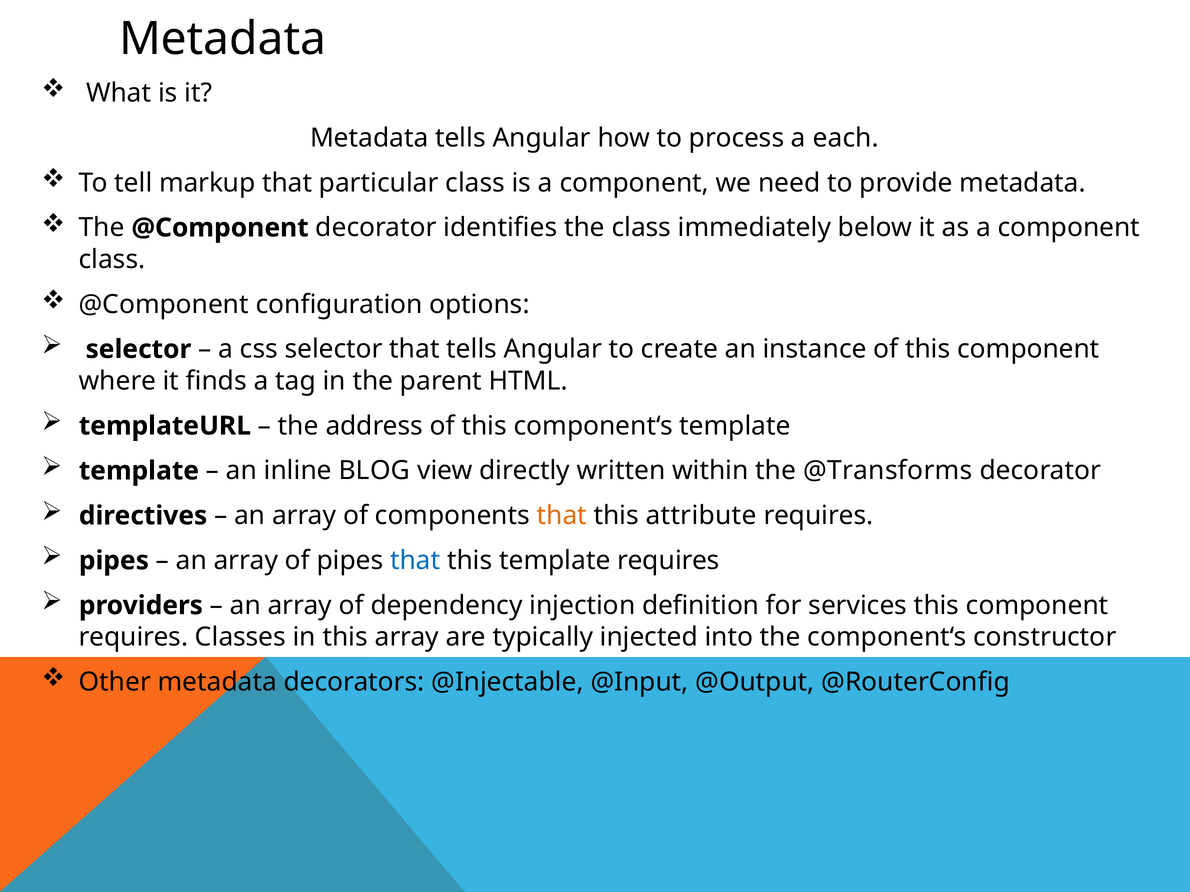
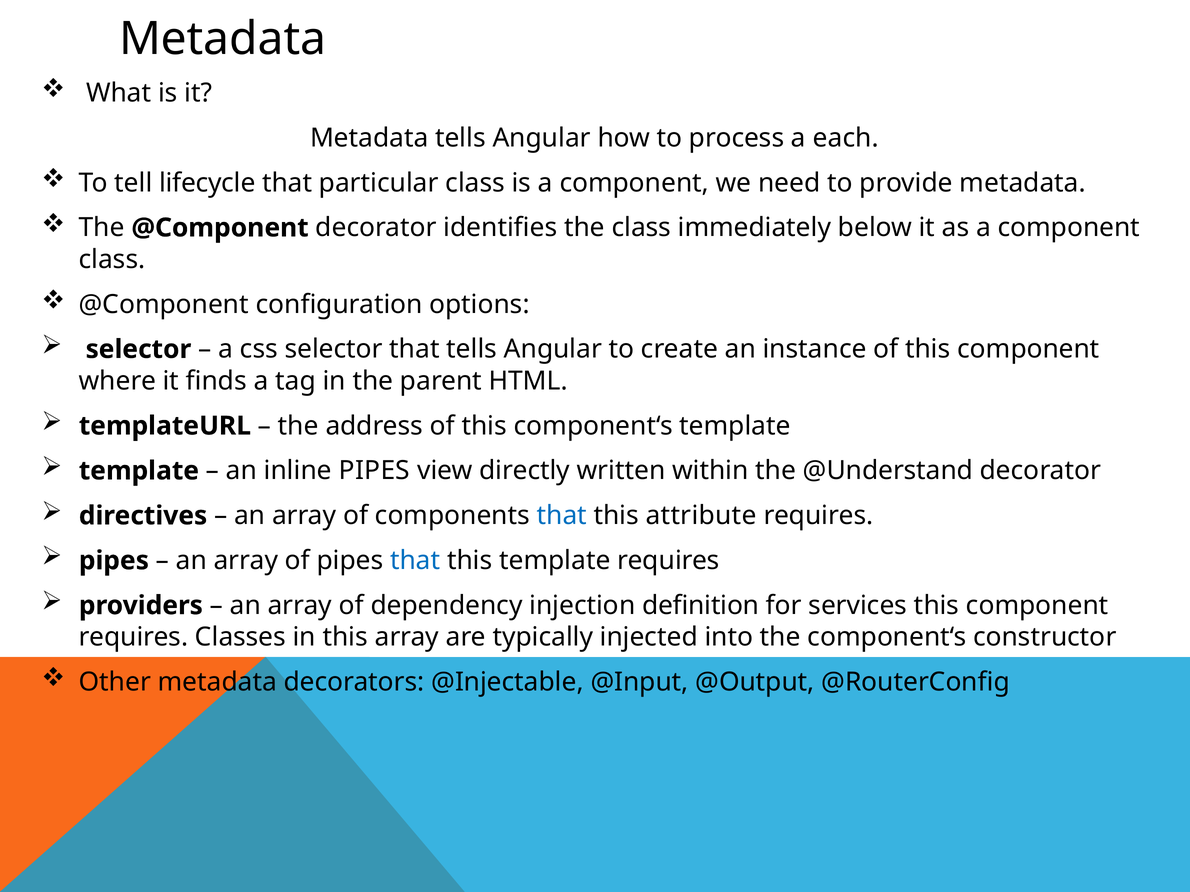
markup: markup -> lifecycle
inline BLOG: BLOG -> PIPES
@Transforms: @Transforms -> @Understand
that at (562, 516) colour: orange -> blue
